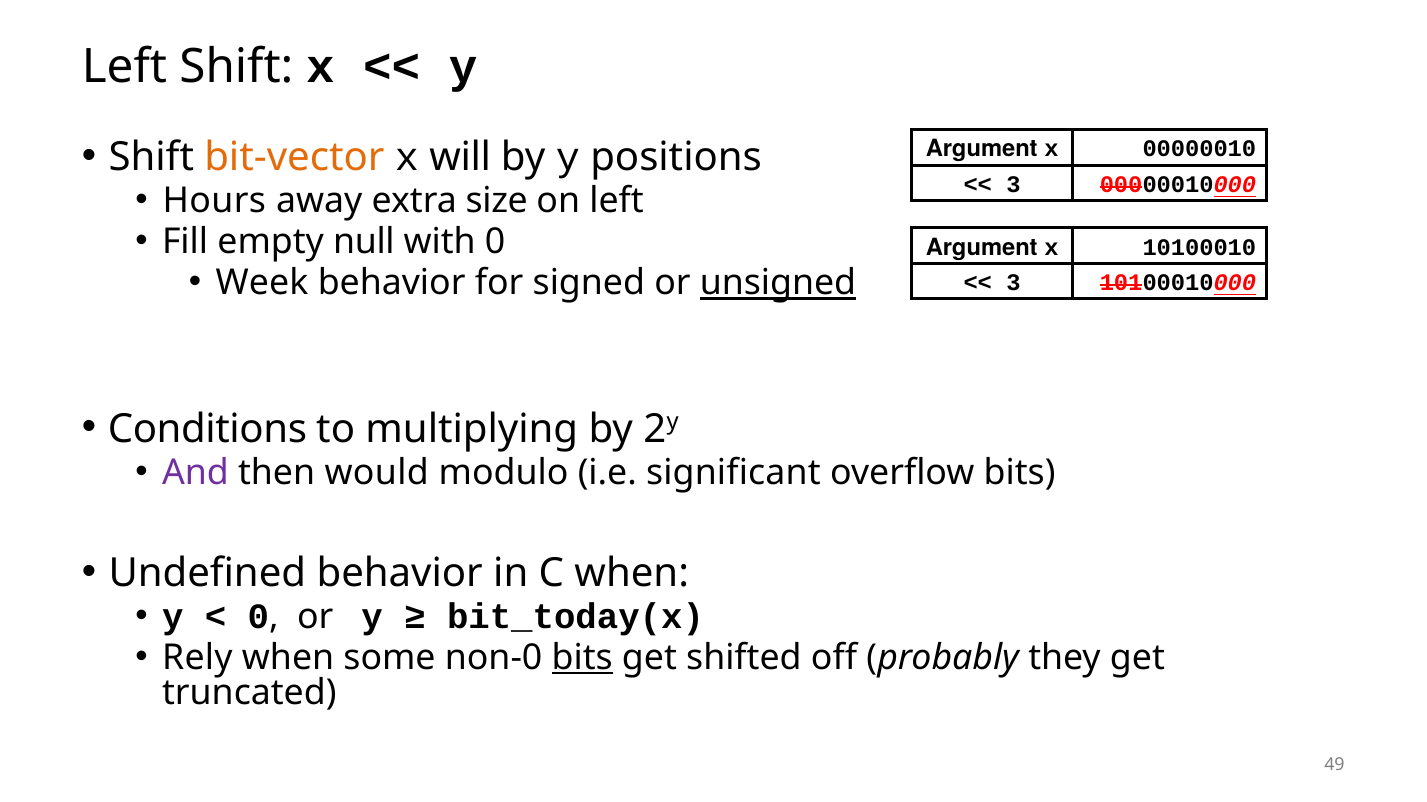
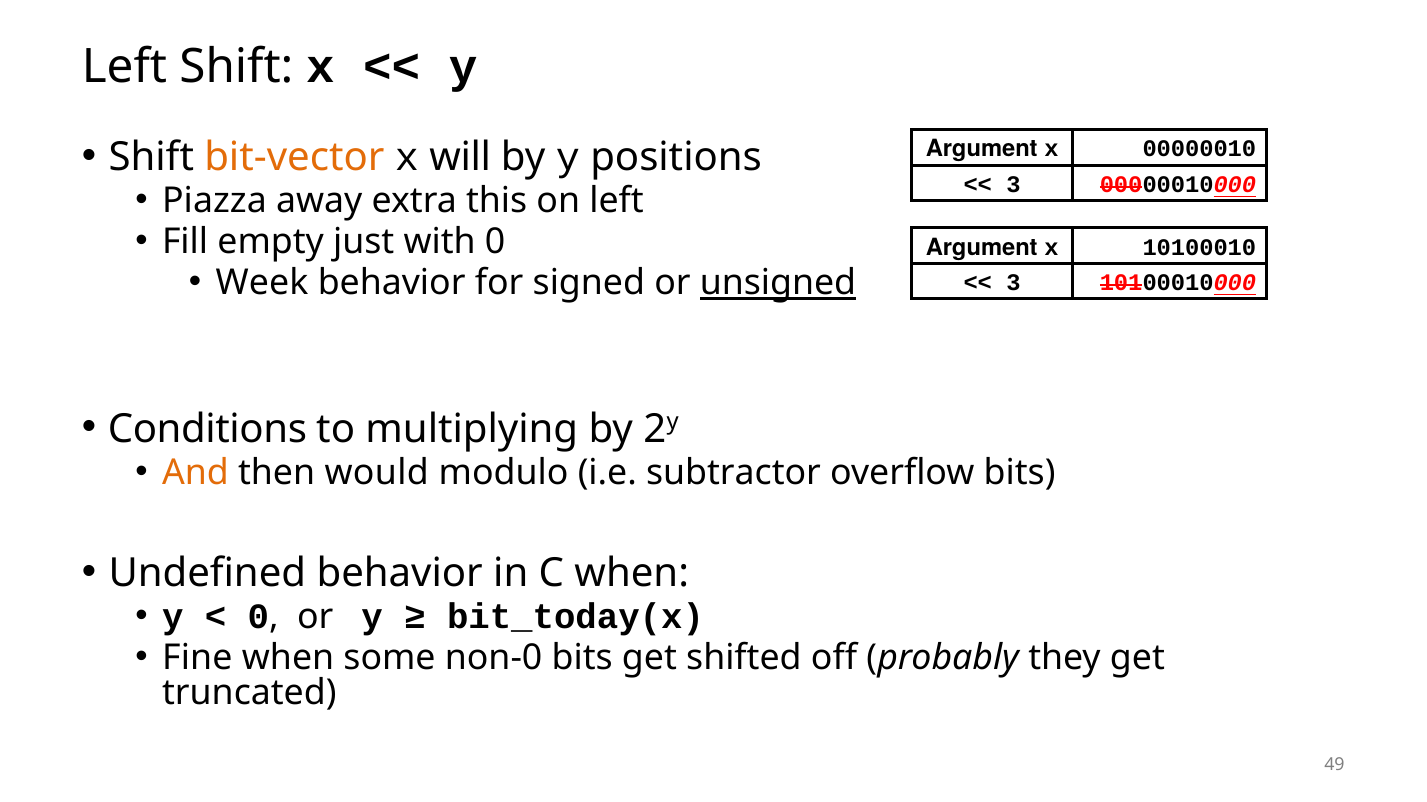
Hours: Hours -> Piazza
size: size -> this
null: null -> just
And colour: purple -> orange
significant: significant -> subtractor
Rely: Rely -> Fine
bits at (582, 659) underline: present -> none
